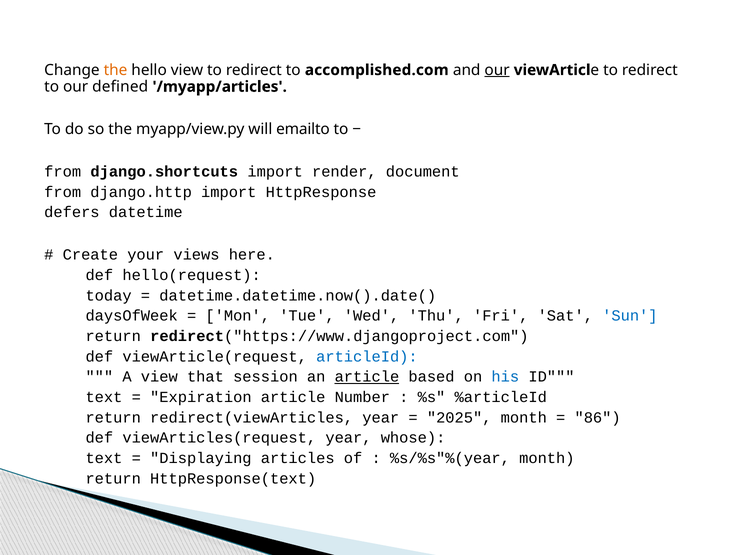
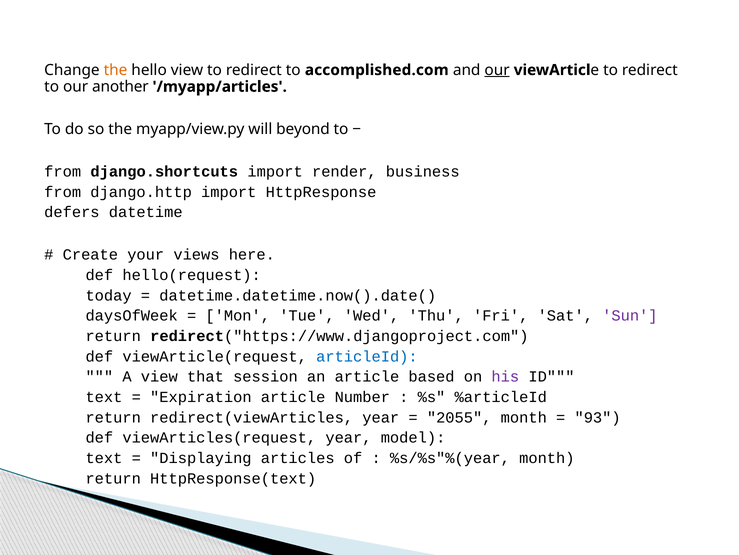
defined: defined -> another
emailto: emailto -> beyond
document: document -> business
Sun colour: blue -> purple
article at (367, 376) underline: present -> none
his colour: blue -> purple
2025: 2025 -> 2055
86: 86 -> 93
whose: whose -> model
